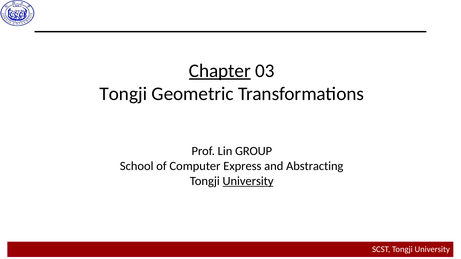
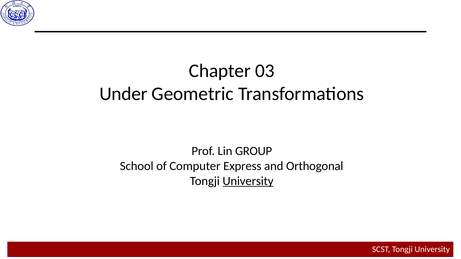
Chapter underline: present -> none
Tongji at (123, 94): Tongji -> Under
Abstracting: Abstracting -> Orthogonal
